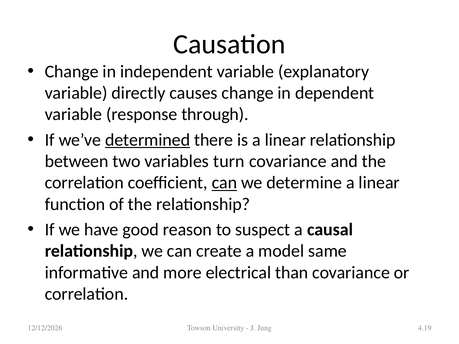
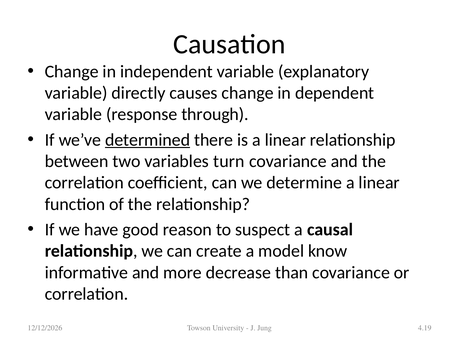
can at (224, 183) underline: present -> none
same: same -> know
electrical: electrical -> decrease
